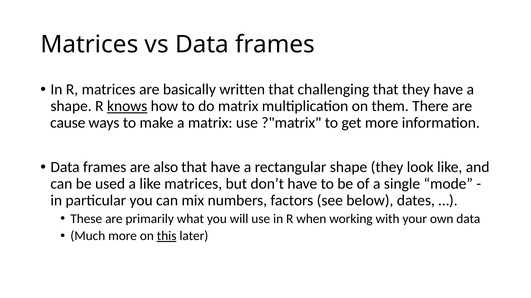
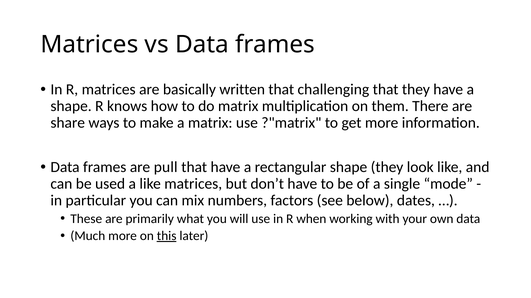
knows underline: present -> none
cause: cause -> share
also: also -> pull
